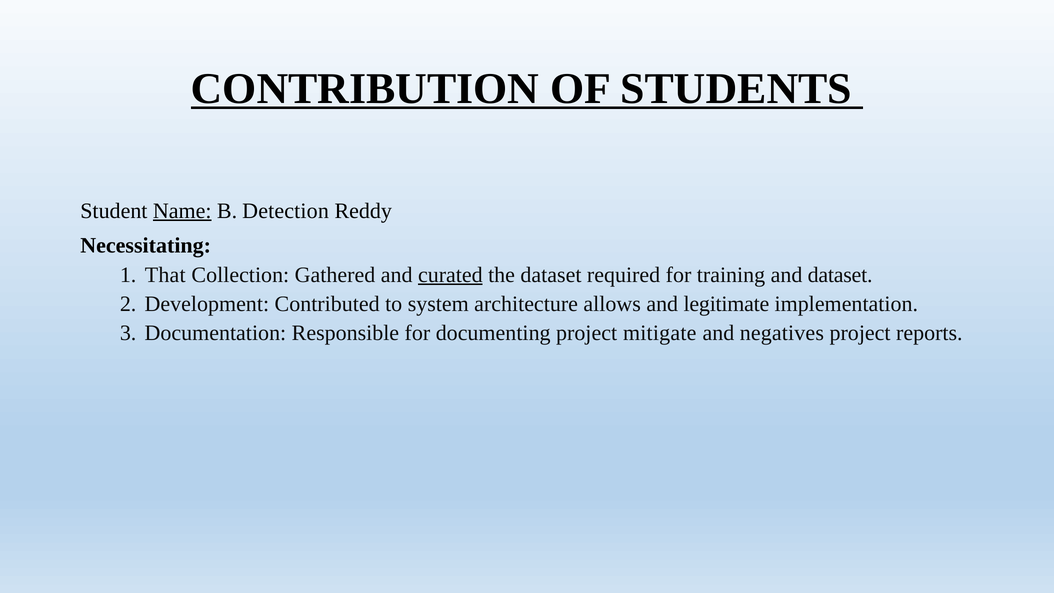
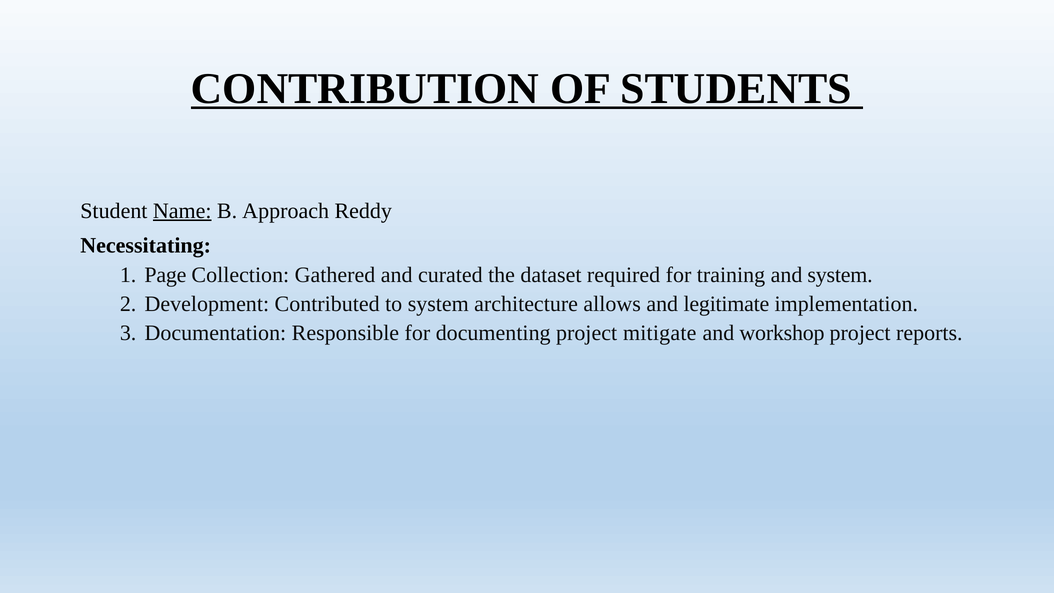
Detection: Detection -> Approach
That: That -> Page
curated underline: present -> none
and dataset: dataset -> system
negatives: negatives -> workshop
